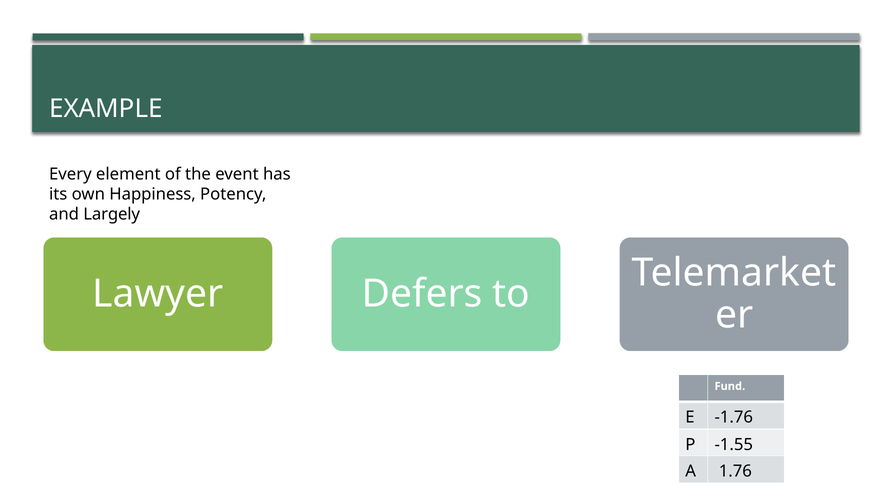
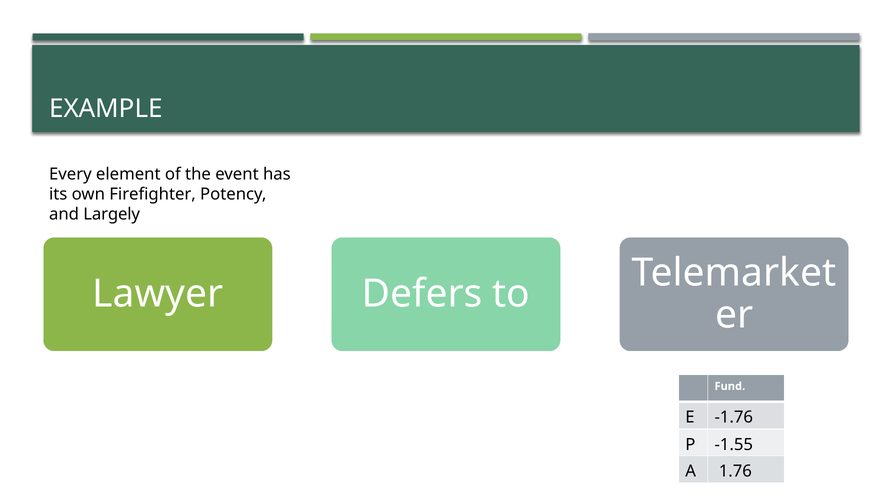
Happiness: Happiness -> Firefighter
